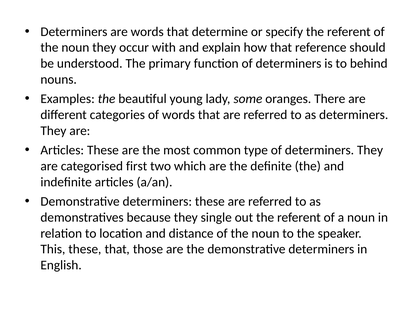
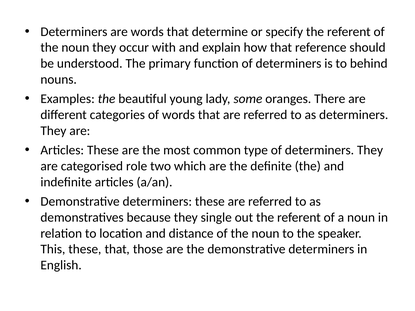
first: first -> role
